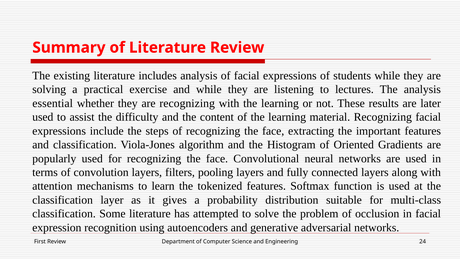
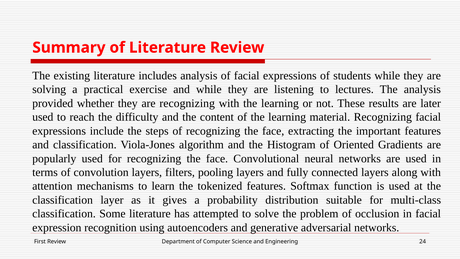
essential: essential -> provided
assist: assist -> reach
